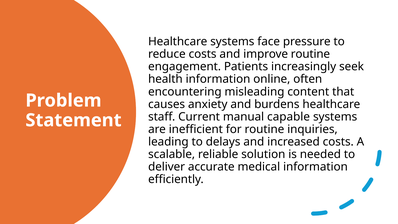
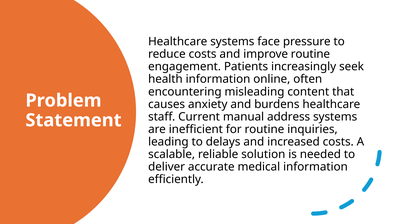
capable: capable -> address
